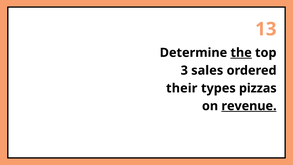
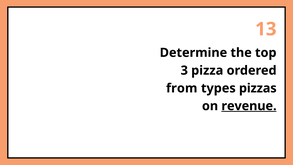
the underline: present -> none
sales: sales -> pizza
their: their -> from
